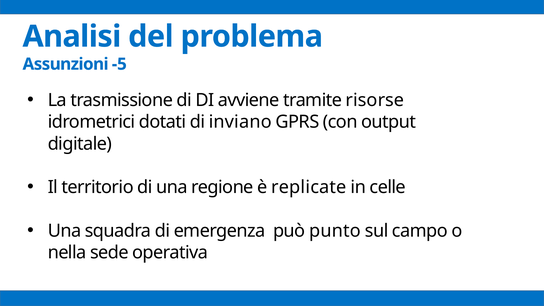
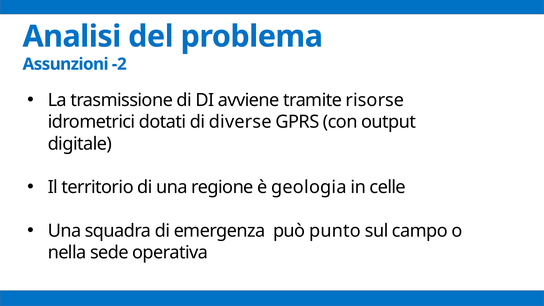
-5: -5 -> -2
inviano: inviano -> diverse
replicate: replicate -> geologia
